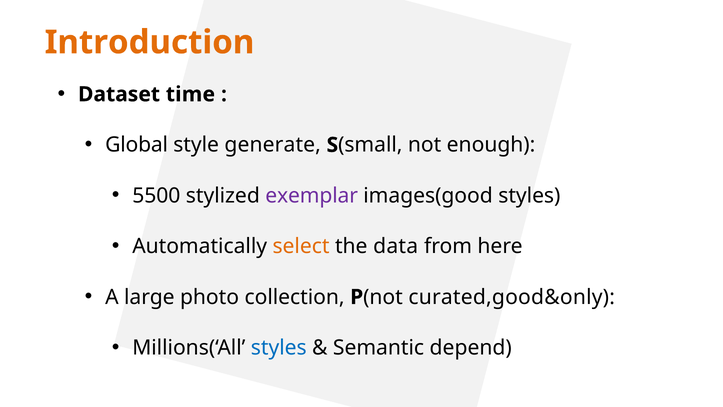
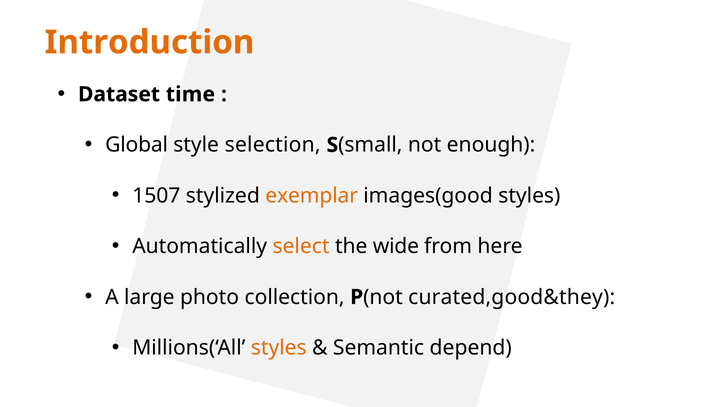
generate: generate -> selection
5500: 5500 -> 1507
exemplar colour: purple -> orange
data: data -> wide
curated,good&only: curated,good&only -> curated,good&they
styles at (279, 347) colour: blue -> orange
